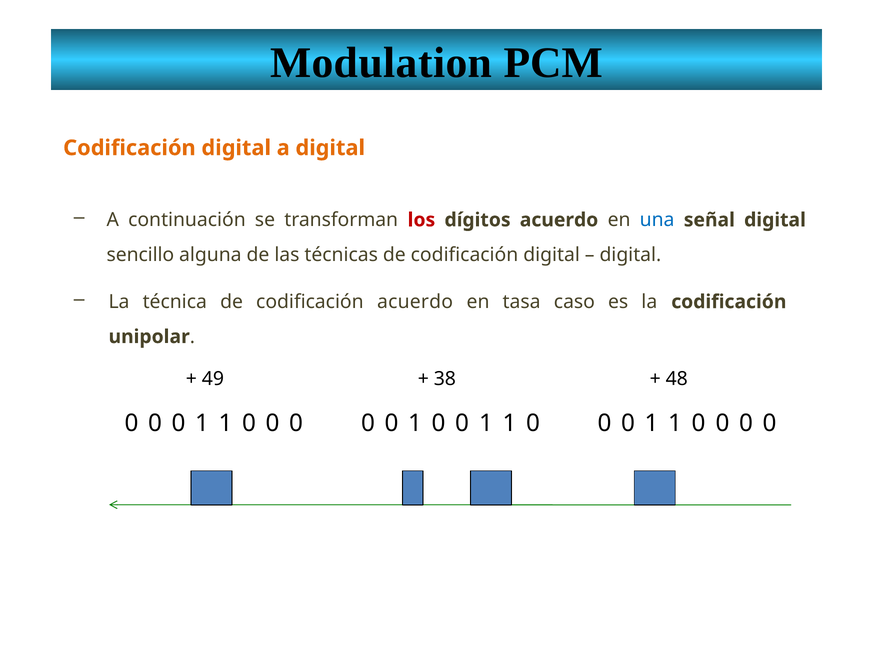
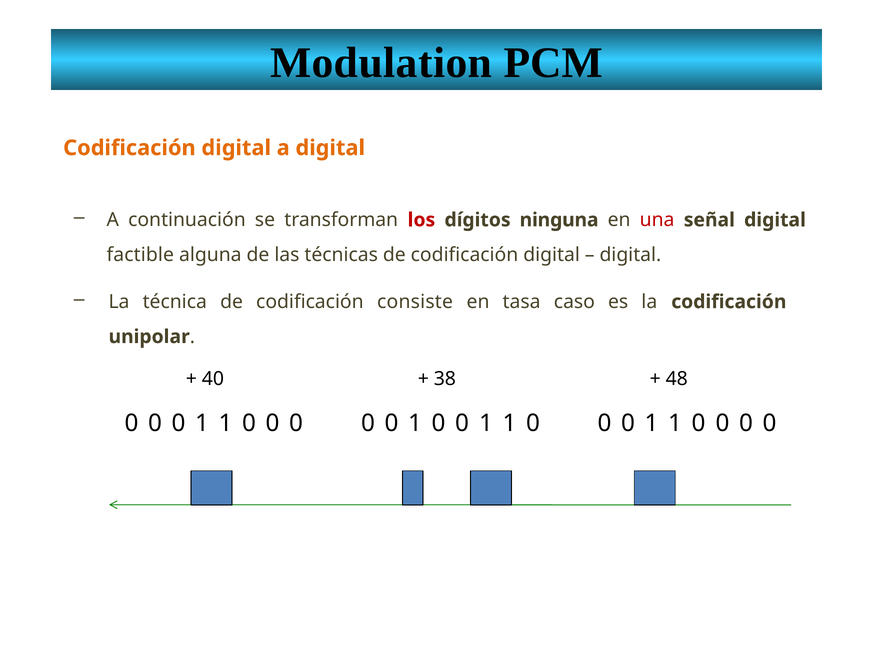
dígitos acuerdo: acuerdo -> ninguna
una colour: blue -> red
sencillo: sencillo -> factible
codificación acuerdo: acuerdo -> consiste
49: 49 -> 40
